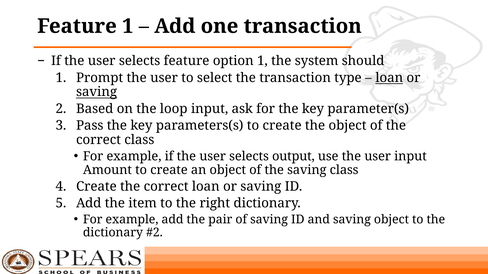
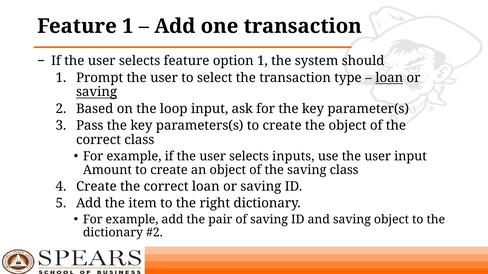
output: output -> inputs
